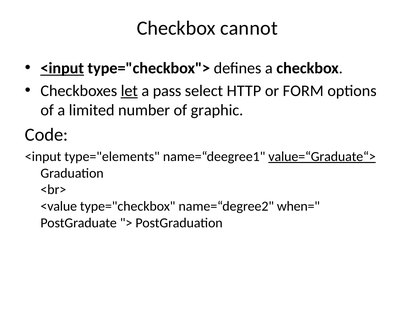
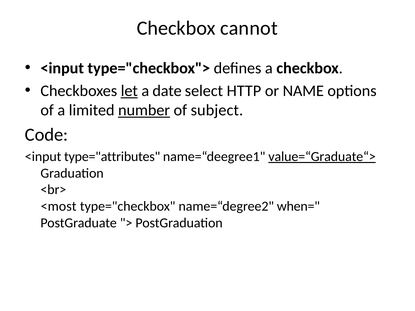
<input at (62, 68) underline: present -> none
pass: pass -> date
FORM: FORM -> NAME
number underline: none -> present
graphic: graphic -> subject
type="elements: type="elements -> type="attributes
<value: <value -> <most
